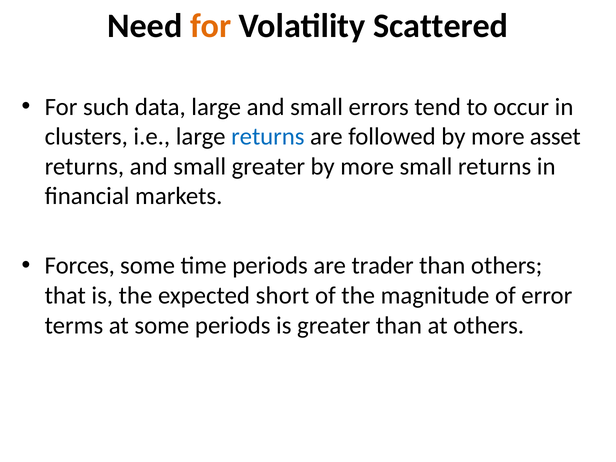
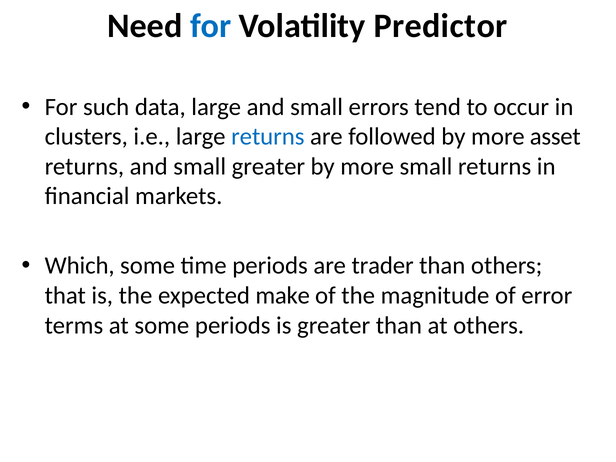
for at (211, 26) colour: orange -> blue
Scattered: Scattered -> Predictor
Forces: Forces -> Which
short: short -> make
